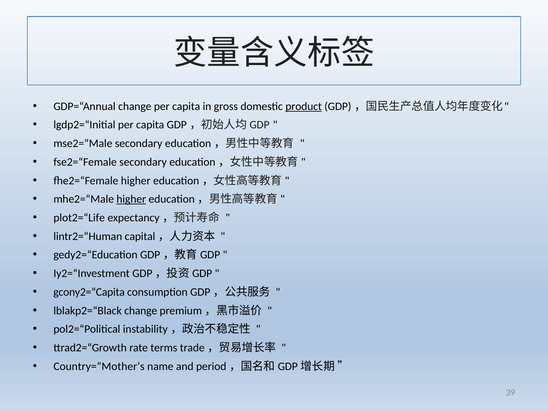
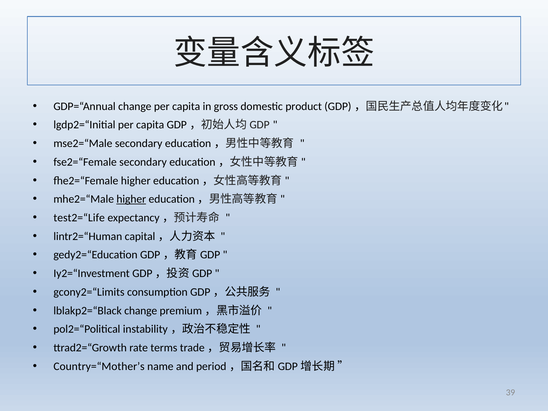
product underline: present -> none
plot2=“Life: plot2=“Life -> test2=“Life
gcony2=“Capita: gcony2=“Capita -> gcony2=“Limits
